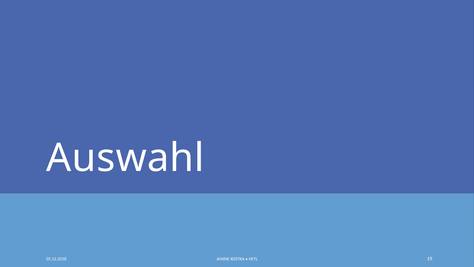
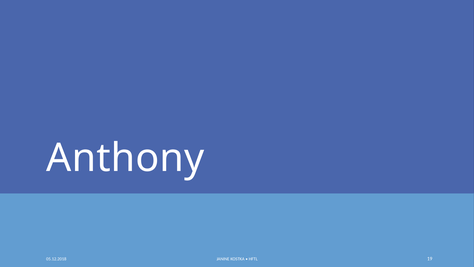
Auswahl: Auswahl -> Anthony
